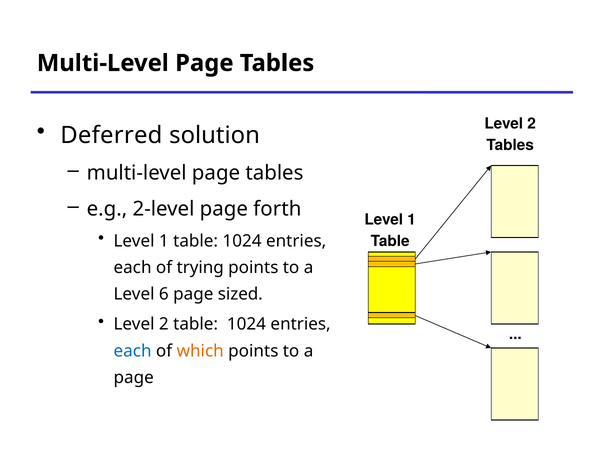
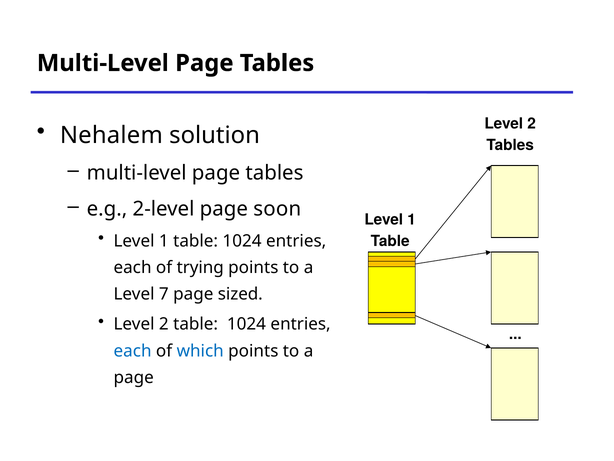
Deferred: Deferred -> Nehalem
forth: forth -> soon
6: 6 -> 7
which colour: orange -> blue
